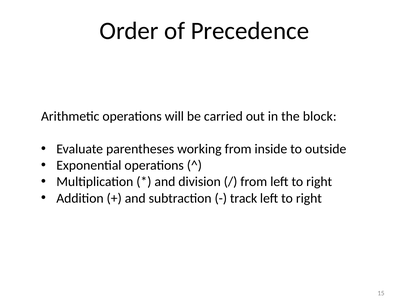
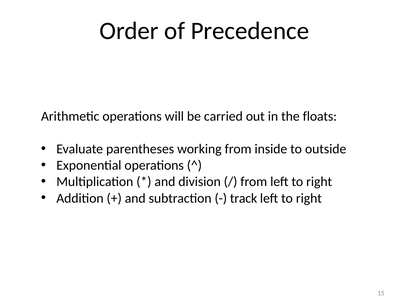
block: block -> floats
